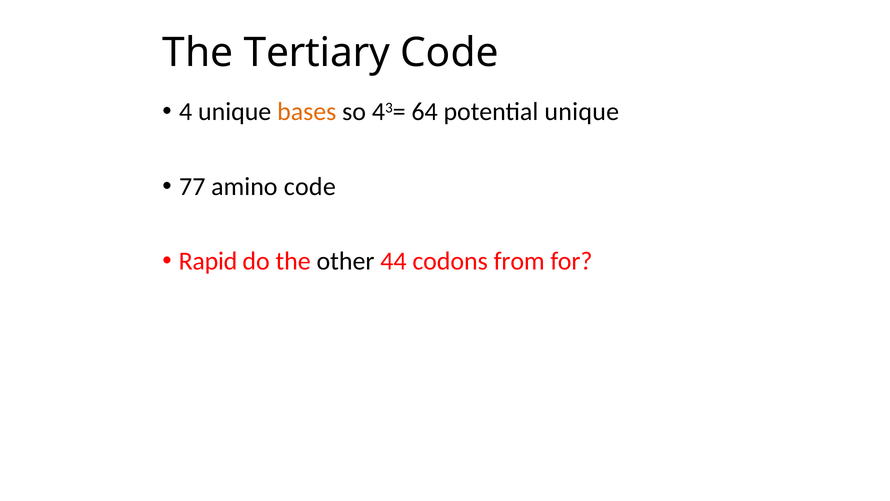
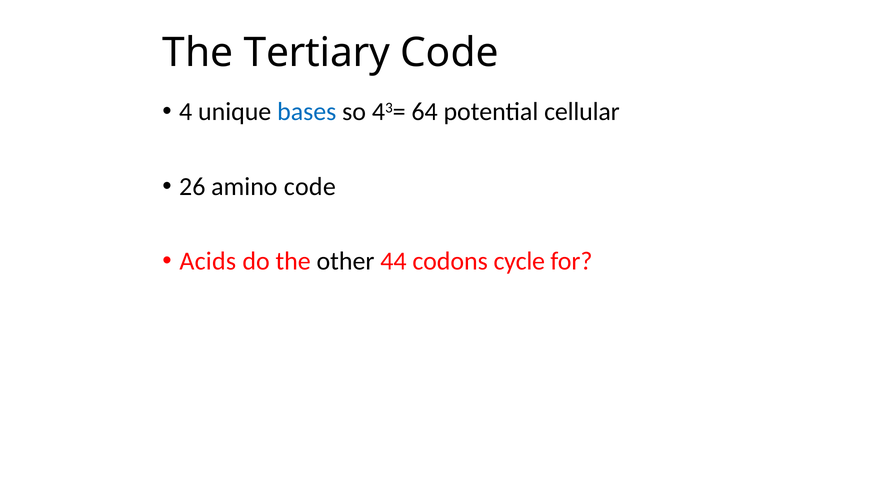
bases colour: orange -> blue
potential unique: unique -> cellular
77: 77 -> 26
Rapid: Rapid -> Acids
from: from -> cycle
